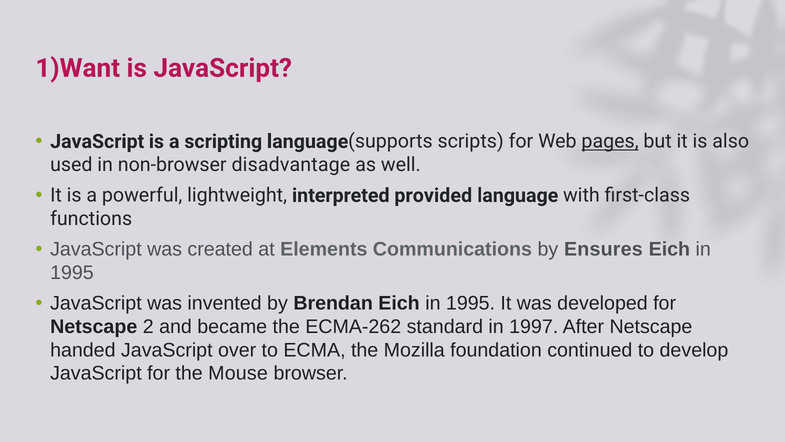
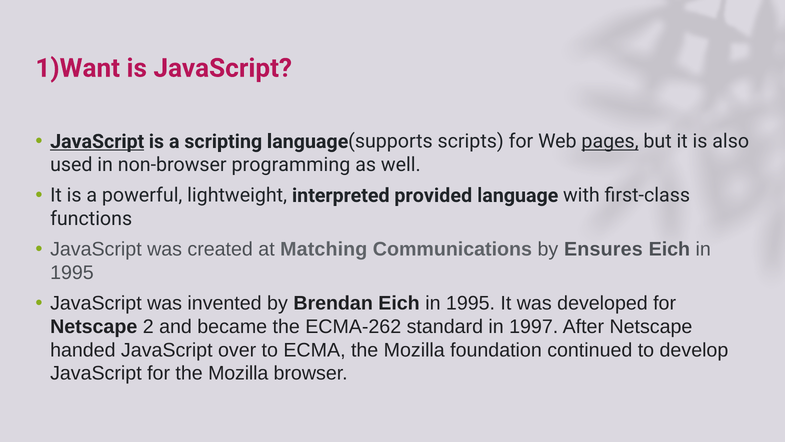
JavaScript at (97, 141) underline: none -> present
disadvantage: disadvantage -> programming
Elements: Elements -> Matching
for the Mouse: Mouse -> Mozilla
